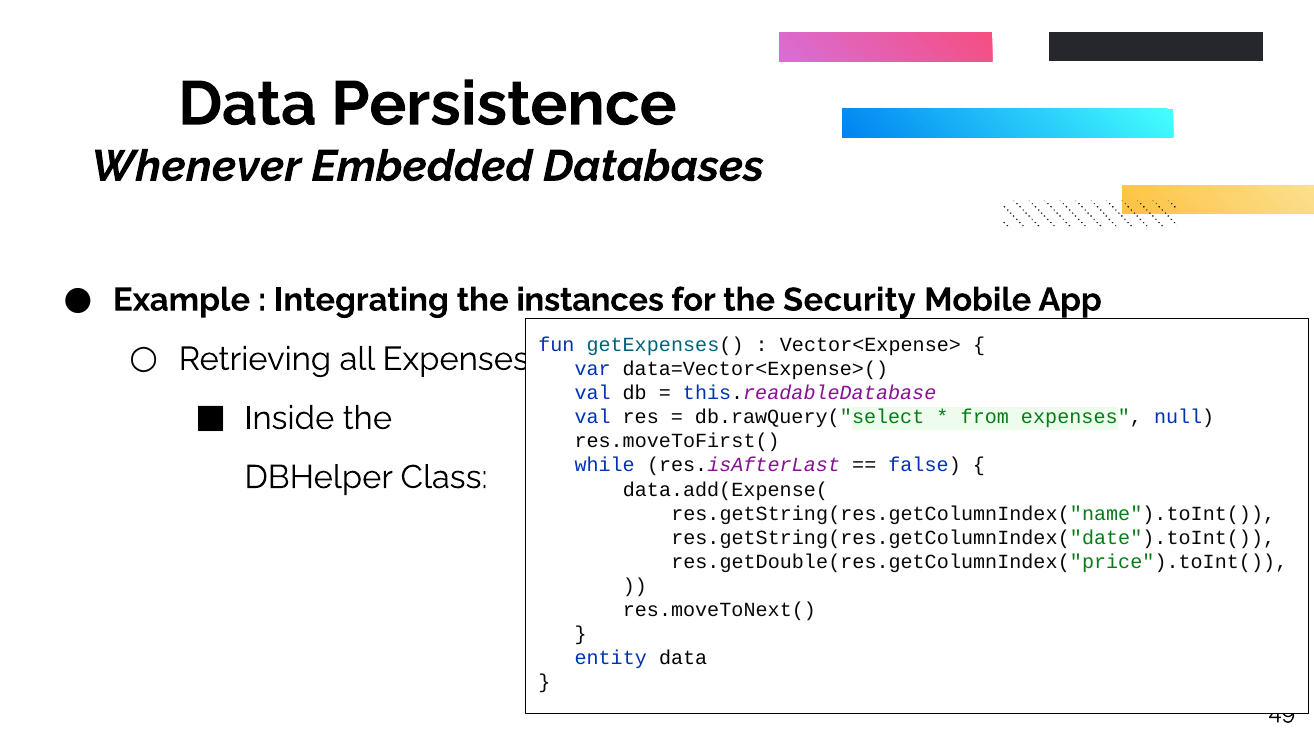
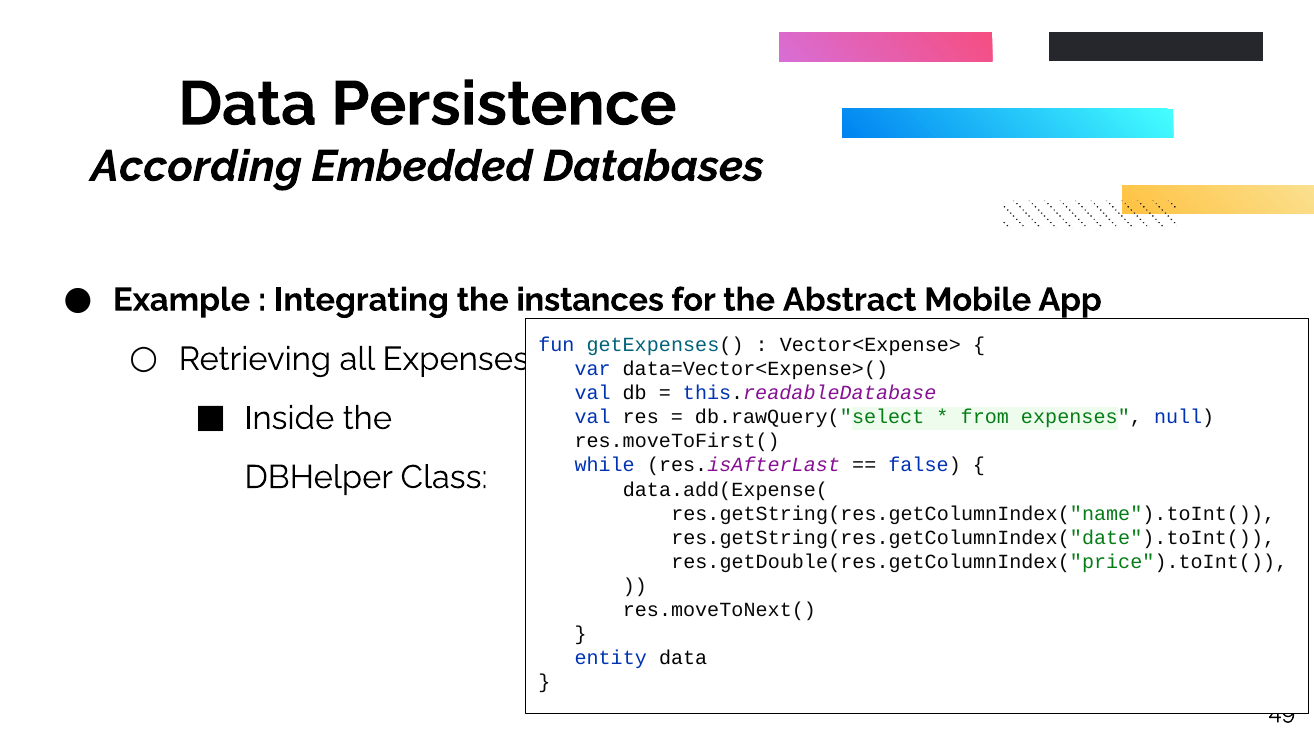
Whenever: Whenever -> According
Security: Security -> Abstract
